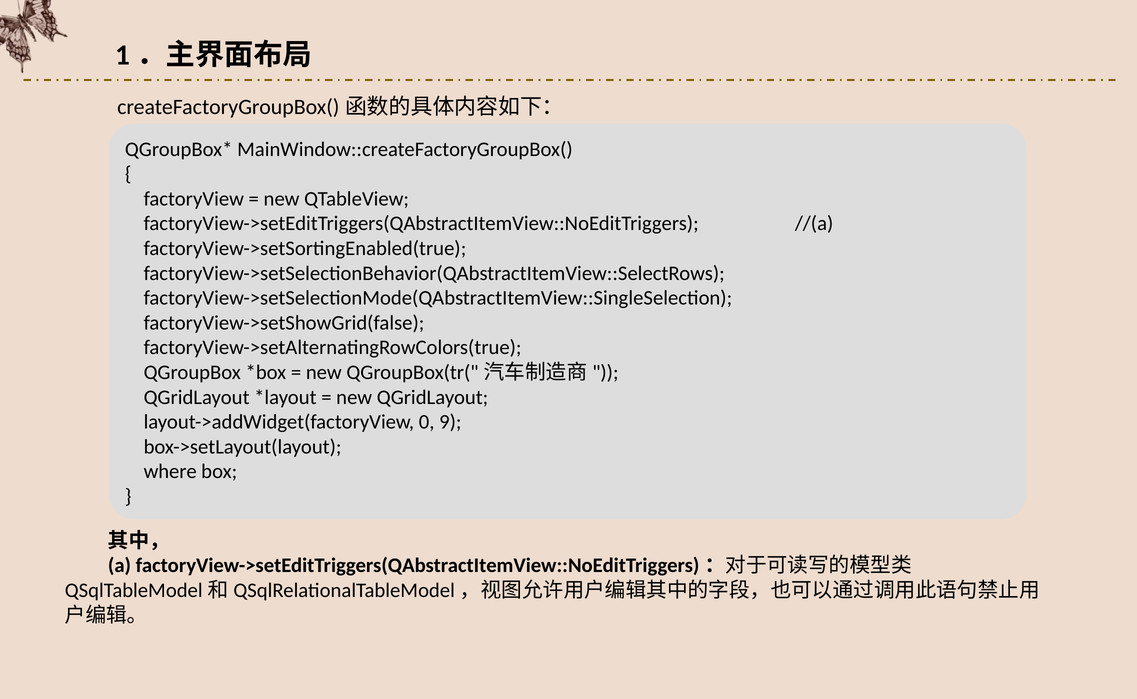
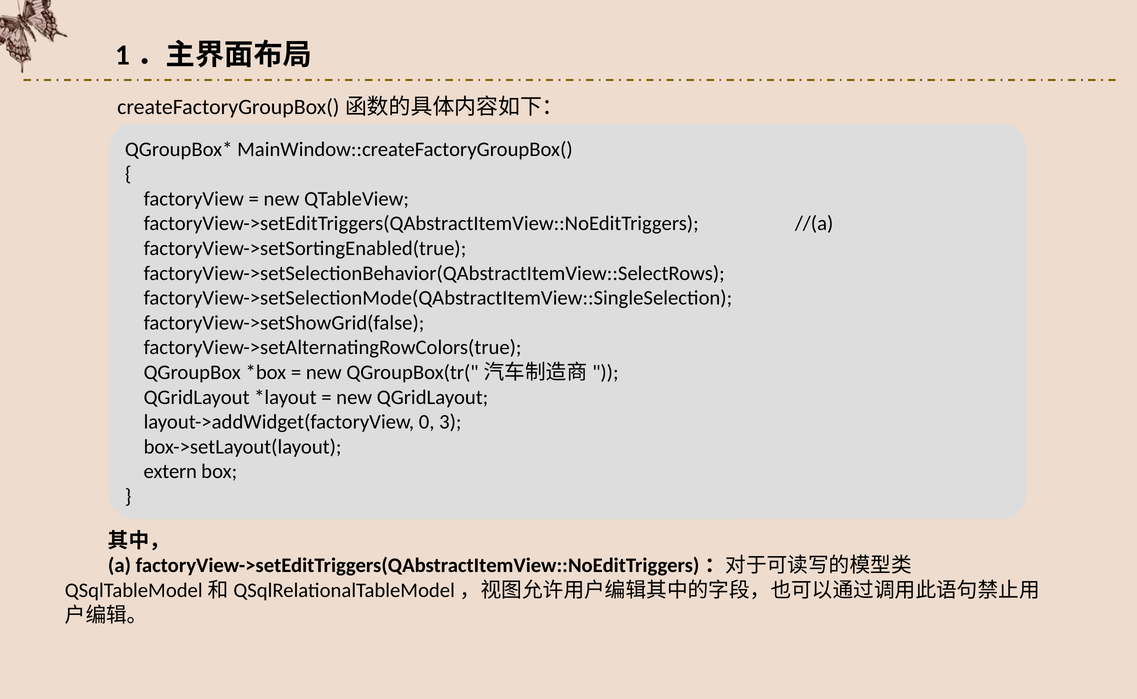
9: 9 -> 3
where: where -> extern
